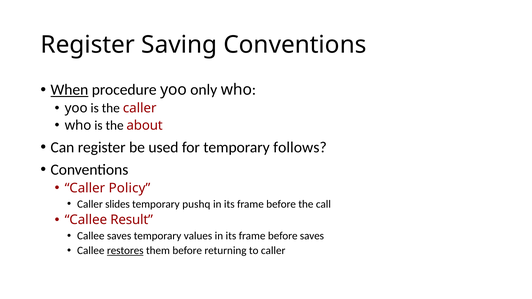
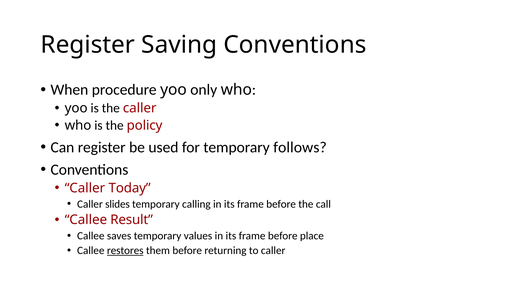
When underline: present -> none
about: about -> policy
Policy: Policy -> Today
pushq: pushq -> calling
before saves: saves -> place
